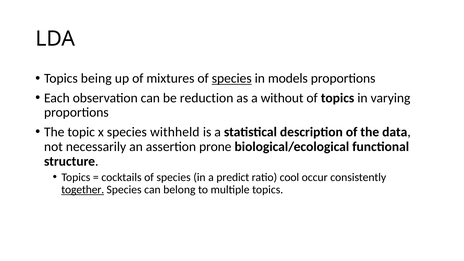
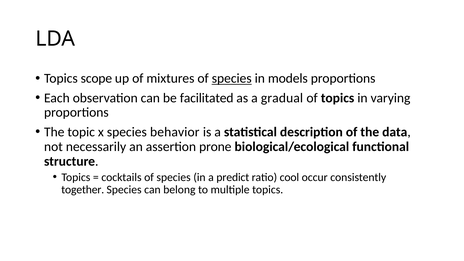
being: being -> scope
reduction: reduction -> facilitated
without: without -> gradual
withheld: withheld -> behavior
together underline: present -> none
